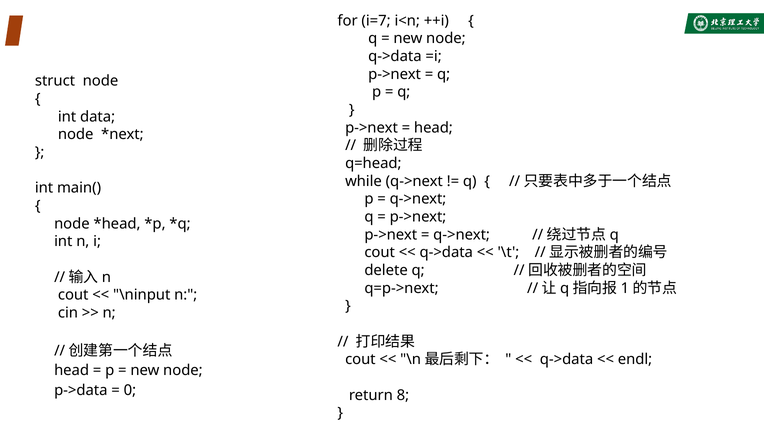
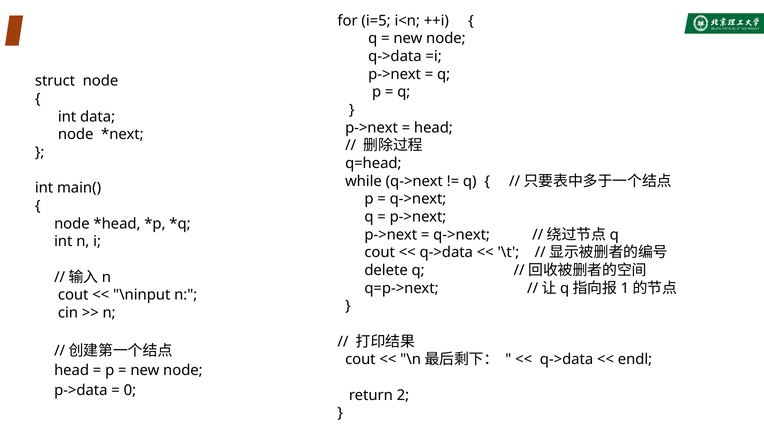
i=7: i=7 -> i=5
8: 8 -> 2
